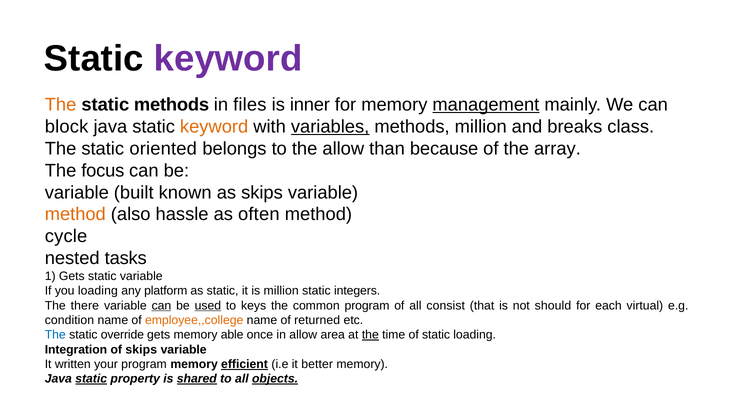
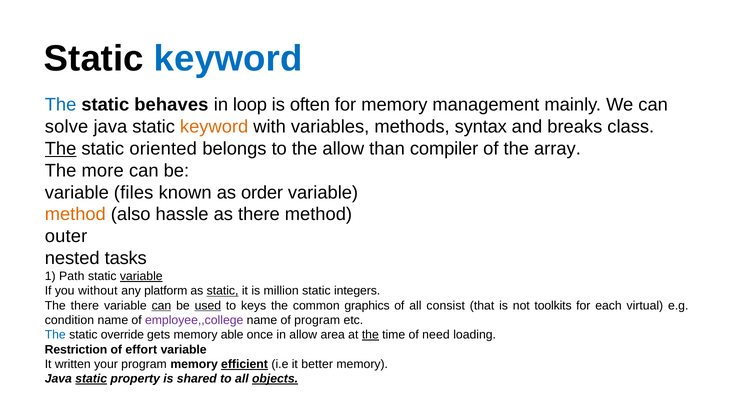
keyword at (228, 58) colour: purple -> blue
The at (61, 105) colour: orange -> blue
static methods: methods -> behaves
files: files -> loop
inner: inner -> often
management underline: present -> none
block: block -> solve
variables underline: present -> none
methods million: million -> syntax
The at (61, 149) underline: none -> present
because: because -> compiler
focus: focus -> more
built: built -> files
as skips: skips -> order
as often: often -> there
cycle: cycle -> outer
1 Gets: Gets -> Path
variable at (141, 276) underline: none -> present
you loading: loading -> without
static at (223, 291) underline: none -> present
common program: program -> graphics
should: should -> toolkits
employee,,college colour: orange -> purple
of returned: returned -> program
of static: static -> need
Integration: Integration -> Restriction
of skips: skips -> effort
shared underline: present -> none
